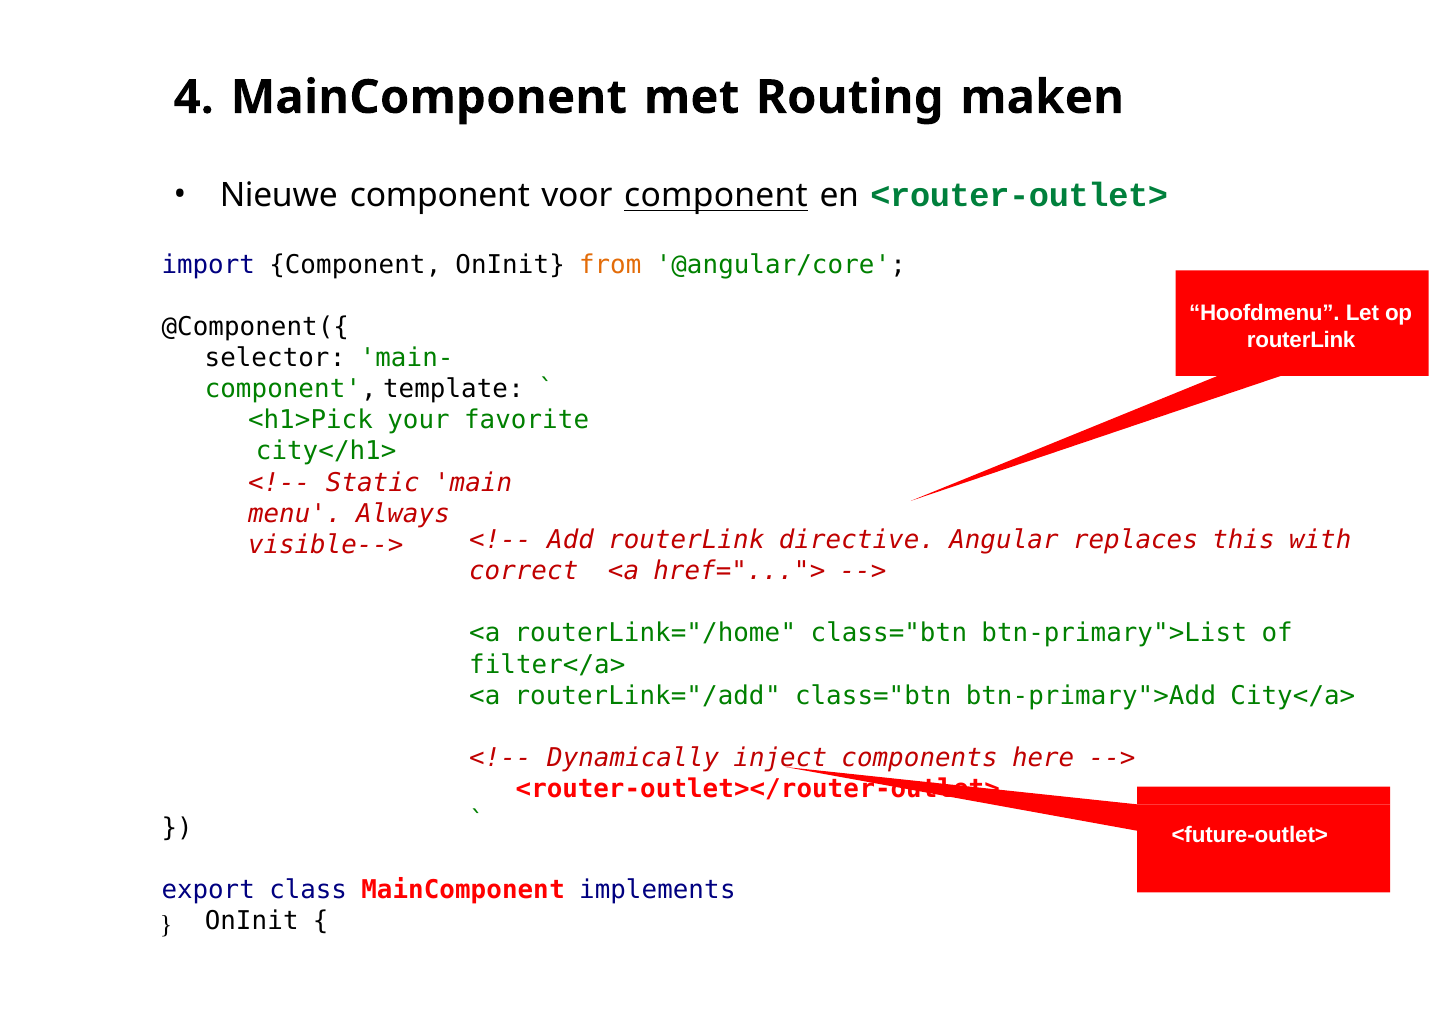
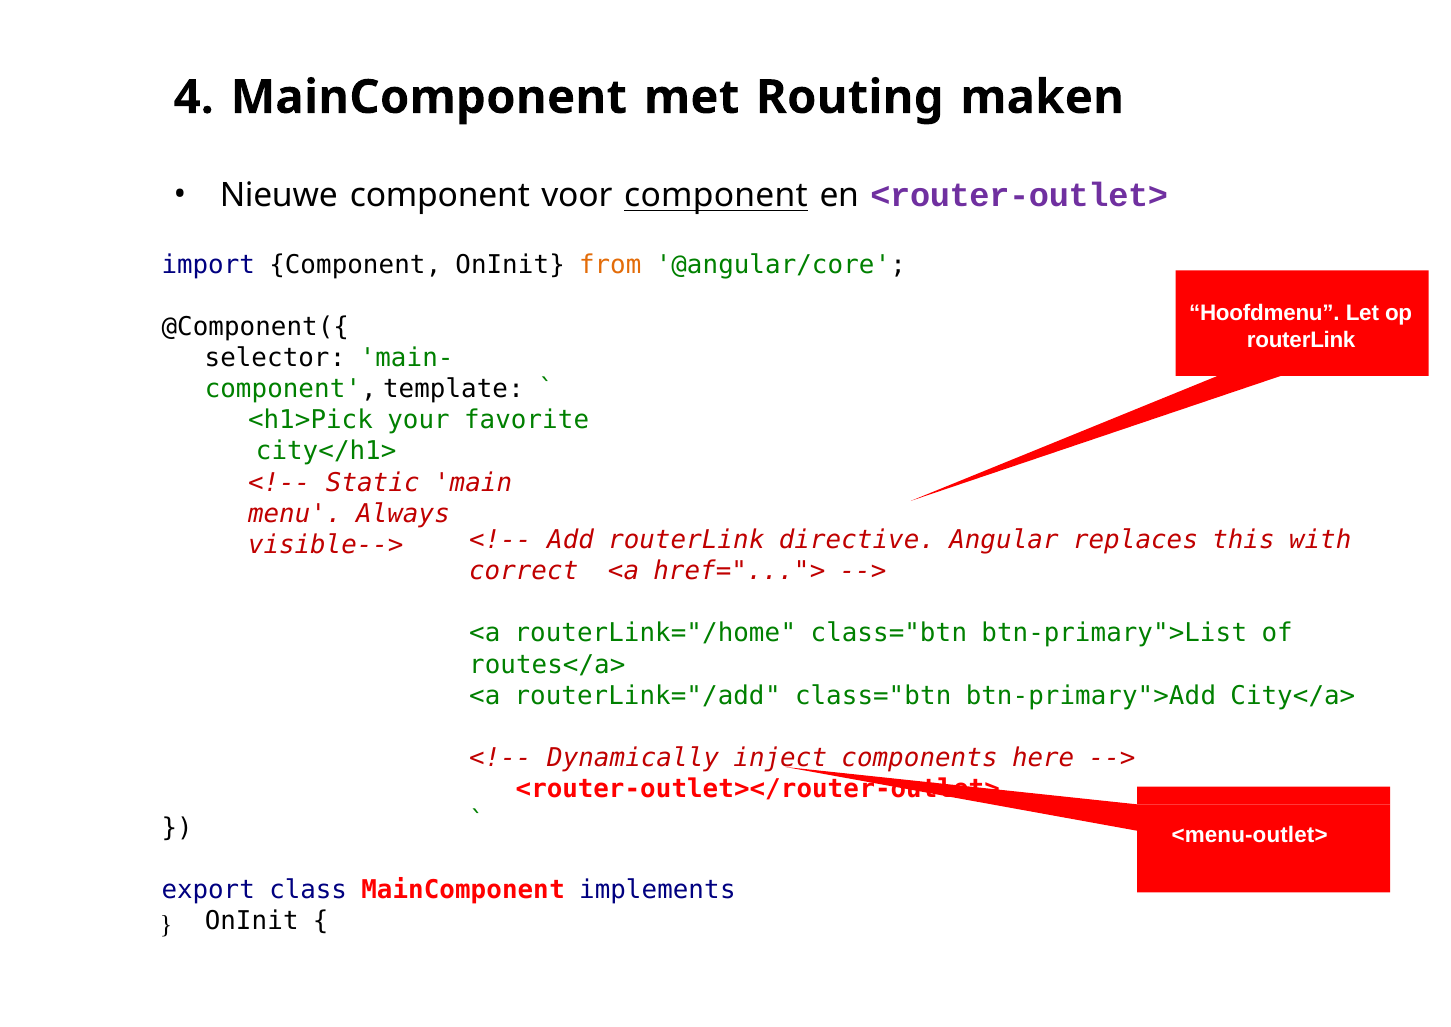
<router-outlet> colour: green -> purple
filter</a>: filter</a> -> routes</a>
<future-outlet>: <future-outlet> -> <menu-outlet>
